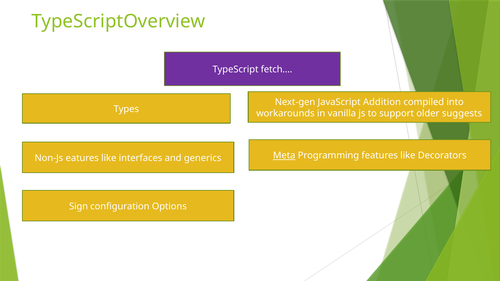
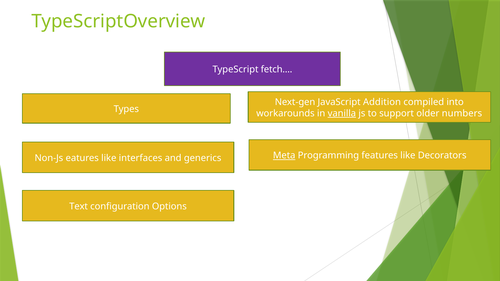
vanilla underline: none -> present
suggests: suggests -> numbers
Sign: Sign -> Text
